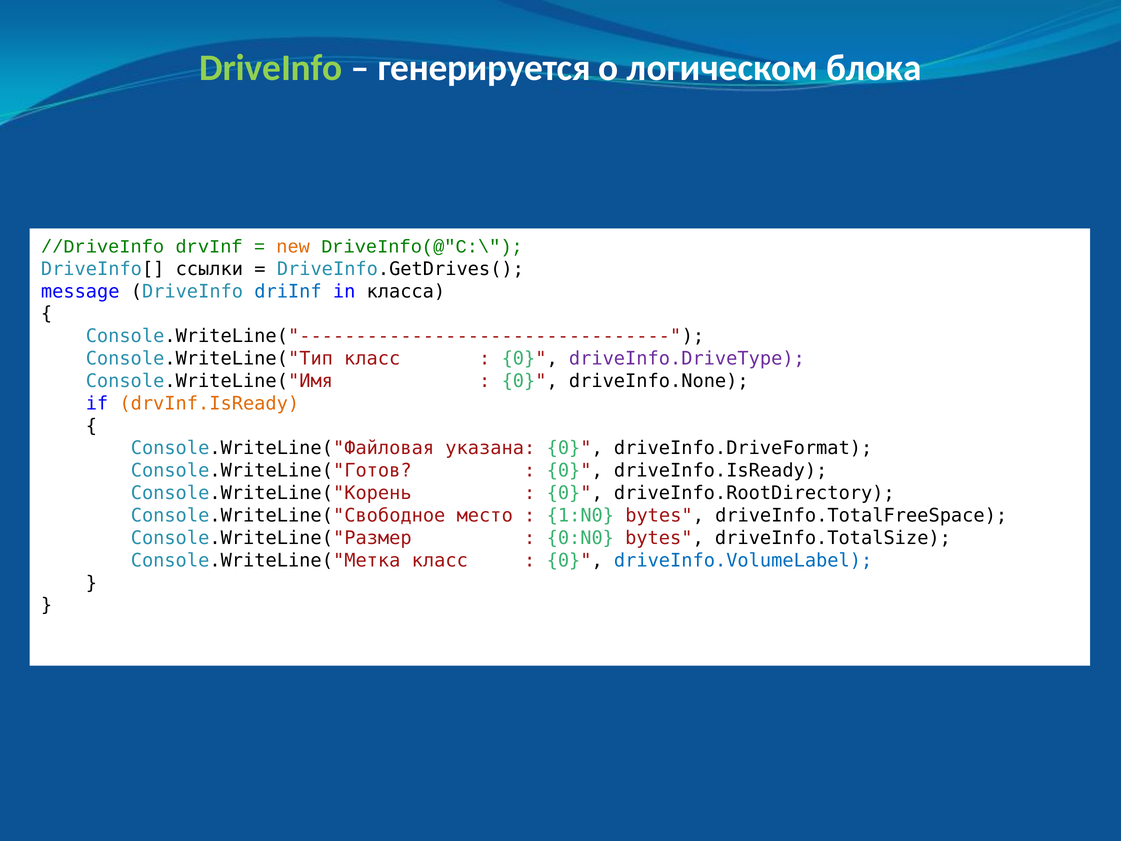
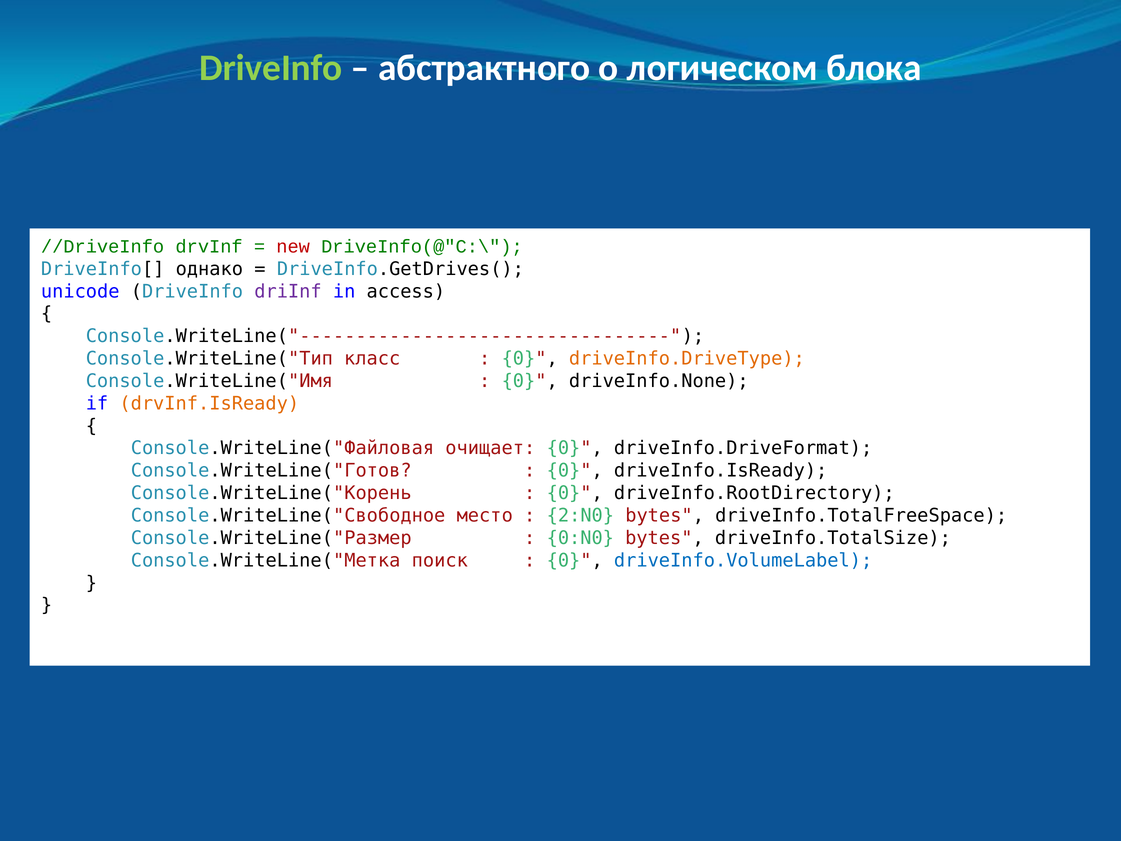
генерируется: генерируется -> абстрактного
new colour: orange -> red
ссылки: ссылки -> однако
message: message -> unicode
driInf colour: blue -> purple
класса: класса -> access
driveInfo.DriveType colour: purple -> orange
указана: указана -> очищает
1:N0: 1:N0 -> 2:N0
Console.WriteLine("Метка класc: класc -> поиск
